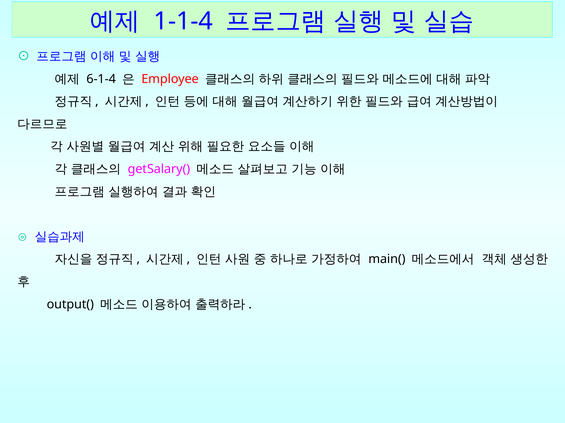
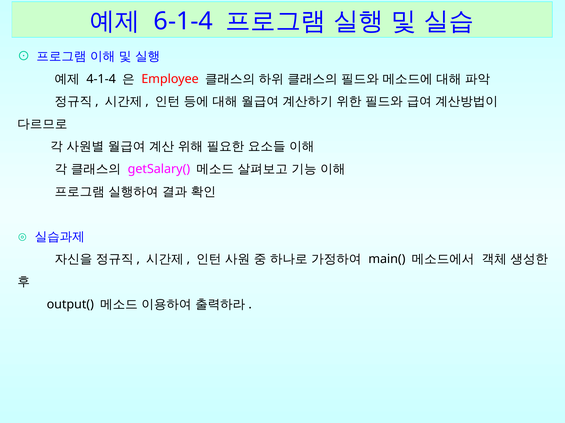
1-1-4: 1-1-4 -> 6-1-4
6-1-4: 6-1-4 -> 4-1-4
